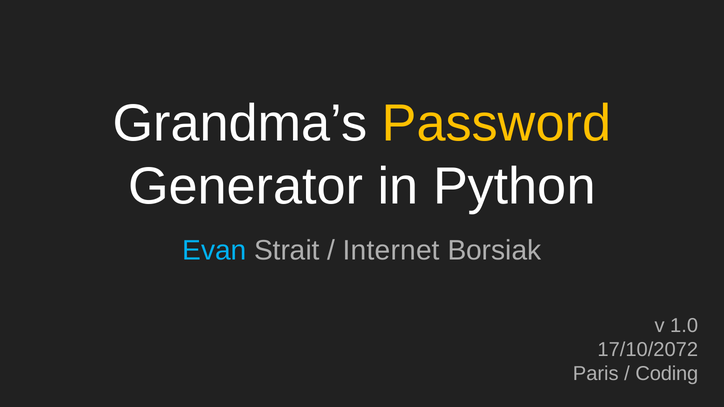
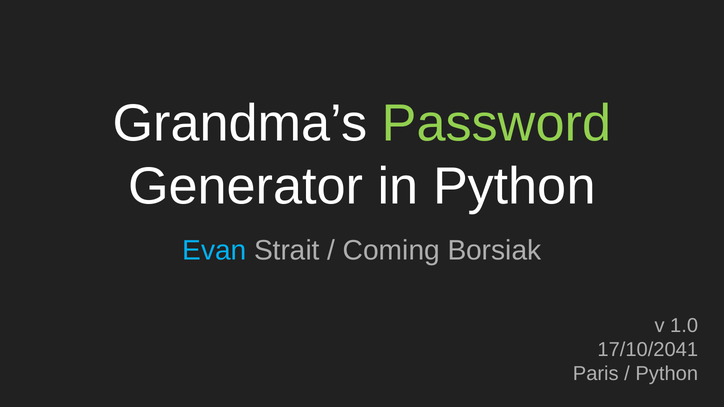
Password colour: yellow -> light green
Internet: Internet -> Coming
17/10/2072: 17/10/2072 -> 17/10/2041
Coding at (667, 374): Coding -> Python
